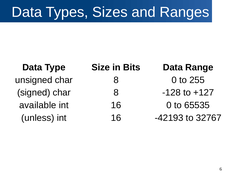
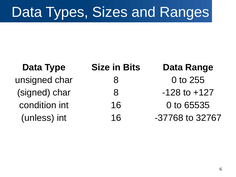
available: available -> condition
-42193: -42193 -> -37768
